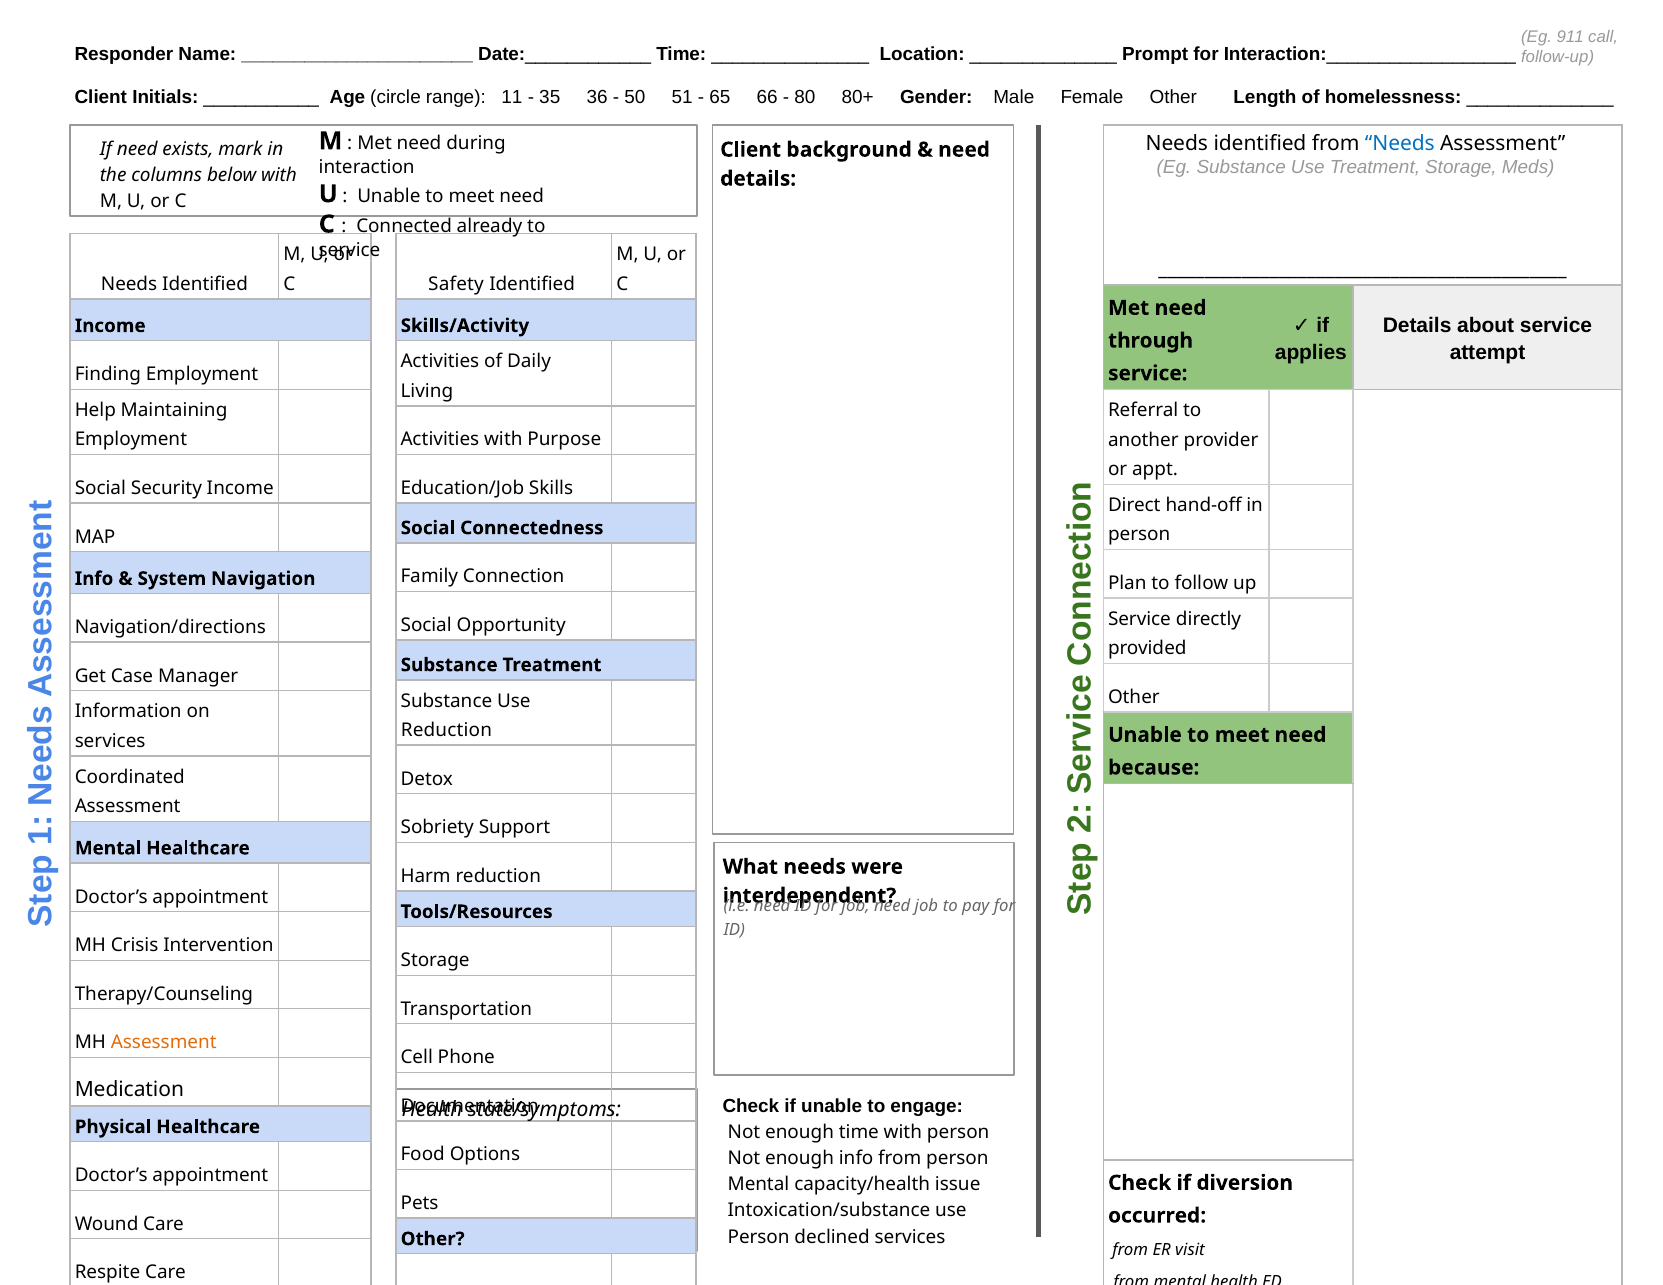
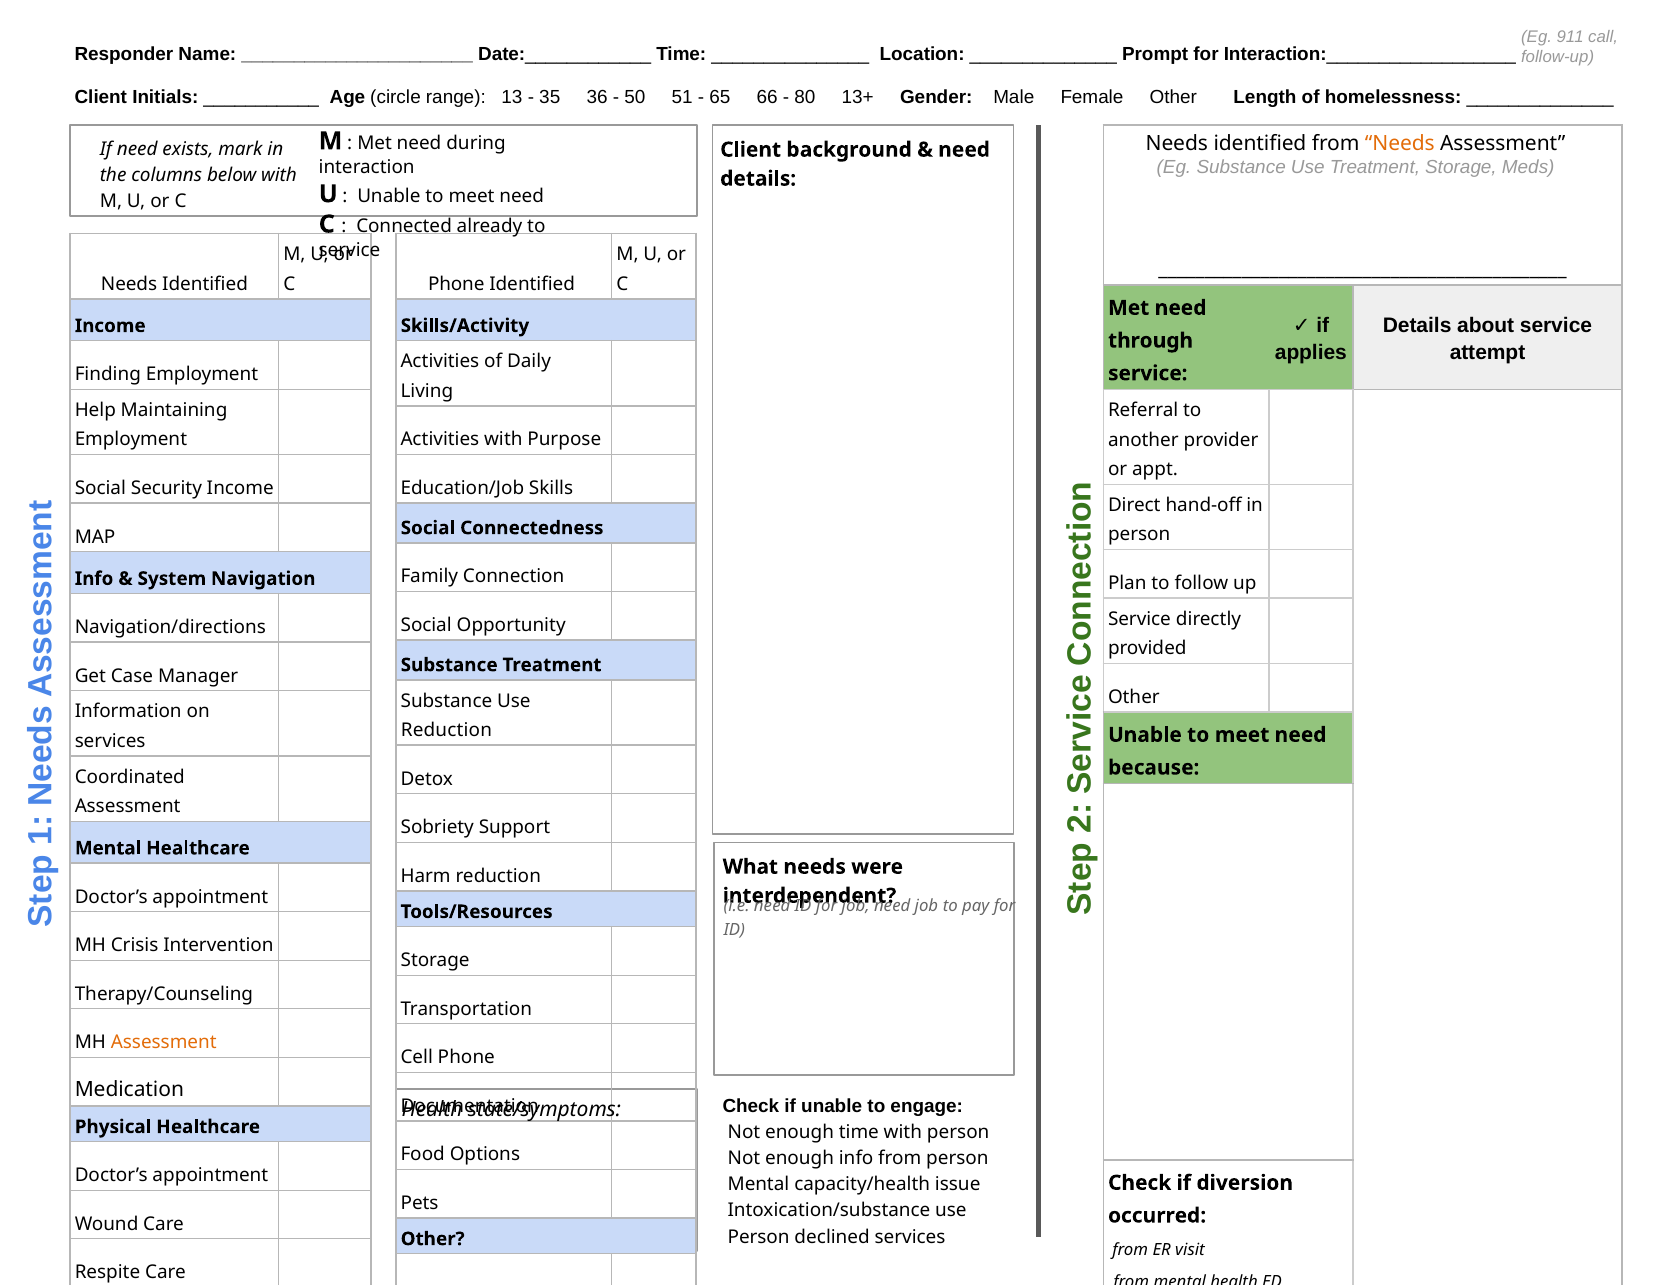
11: 11 -> 13
80+: 80+ -> 13+
Needs at (1400, 144) colour: blue -> orange
Safety at (456, 284): Safety -> Phone
